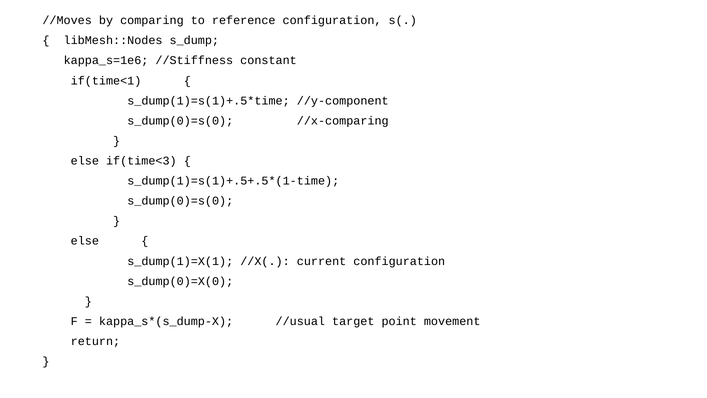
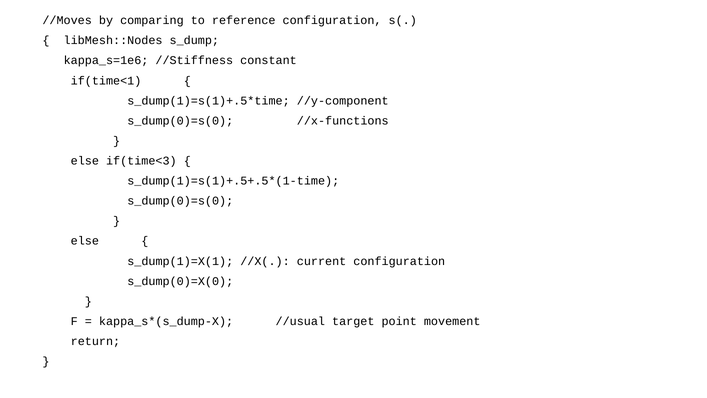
//x-comparing: //x-comparing -> //x-functions
